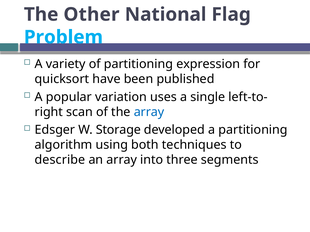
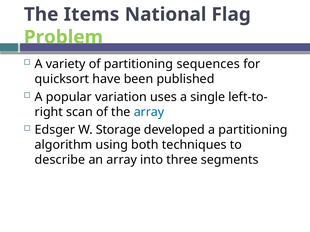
Other: Other -> Items
Problem colour: light blue -> light green
expression: expression -> sequences
